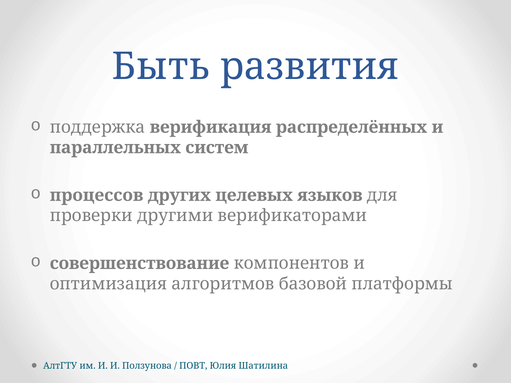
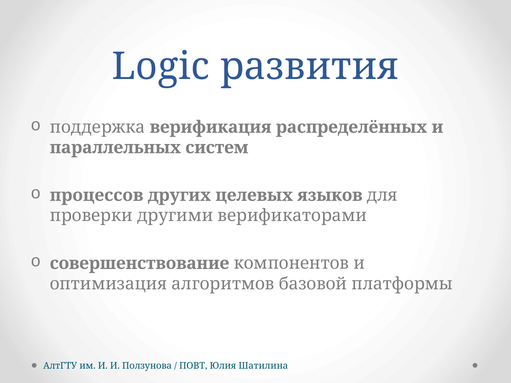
Быть: Быть -> Logic
